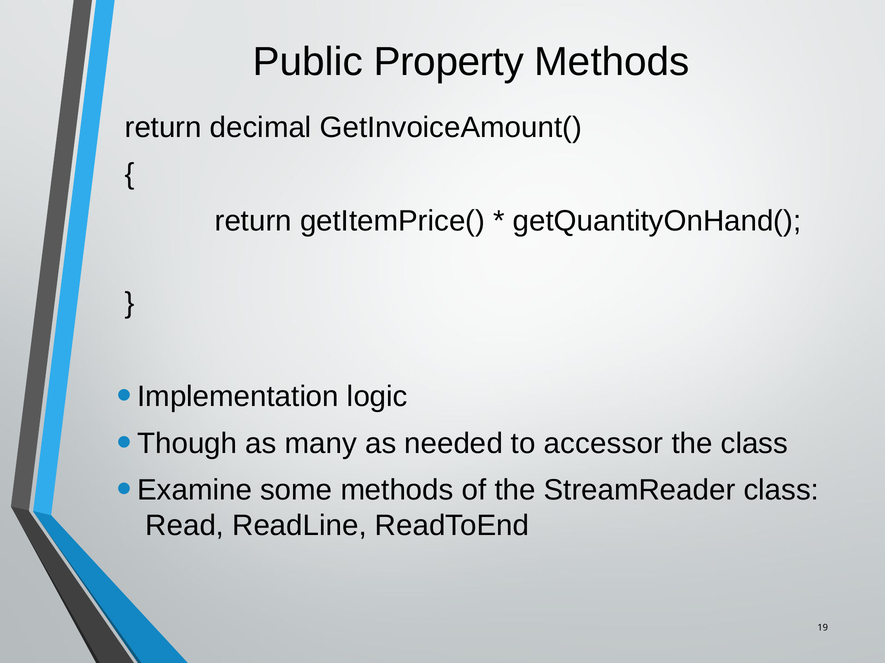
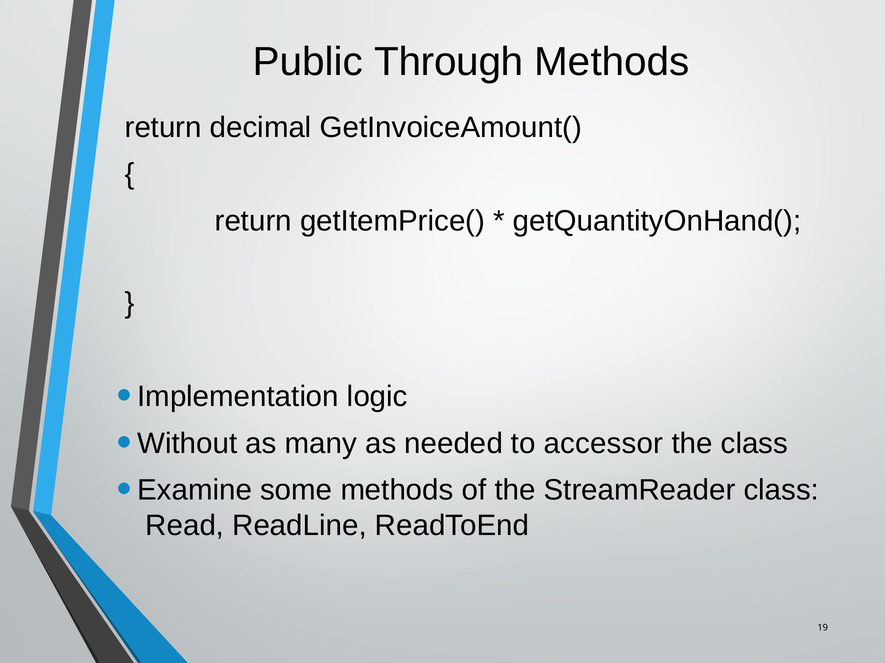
Property: Property -> Through
Though: Though -> Without
